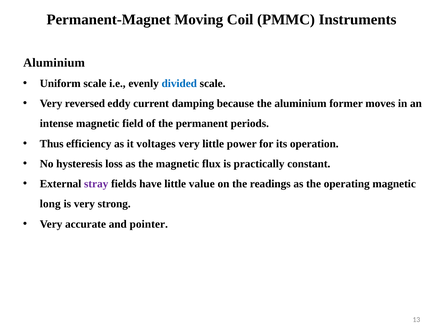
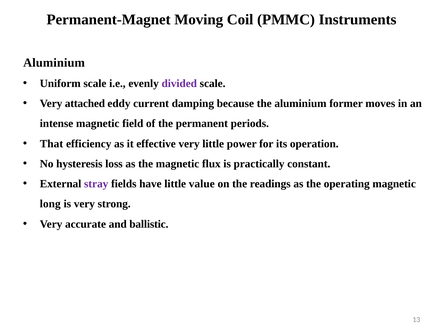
divided colour: blue -> purple
reversed: reversed -> attached
Thus: Thus -> That
voltages: voltages -> effective
pointer: pointer -> ballistic
